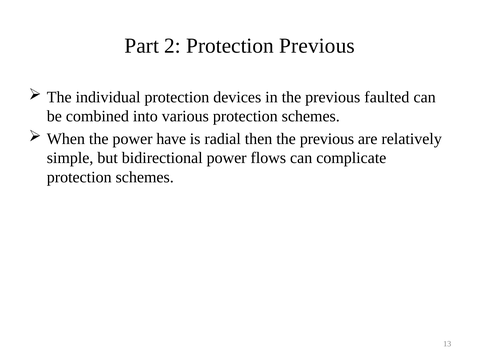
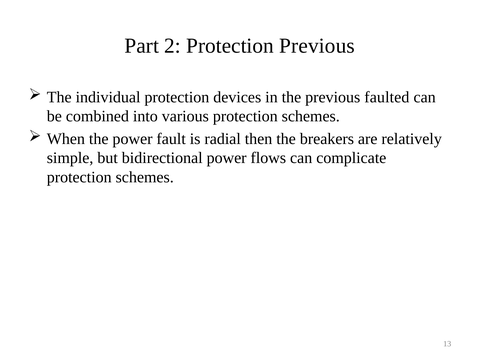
have: have -> fault
then the previous: previous -> breakers
